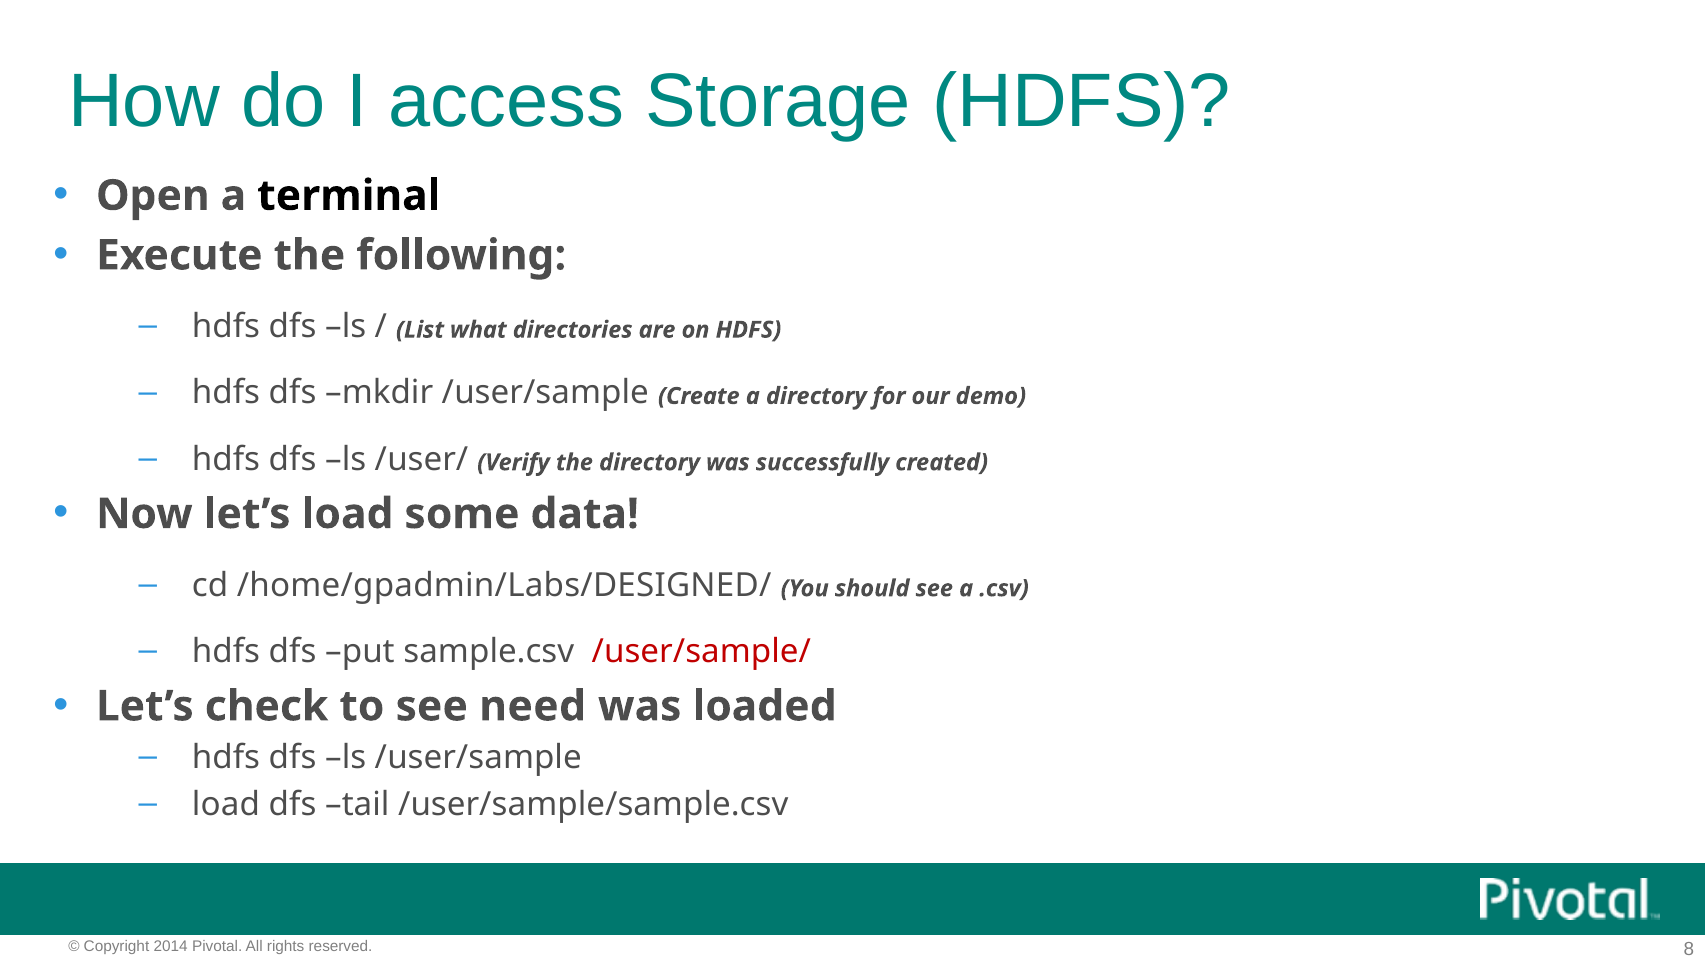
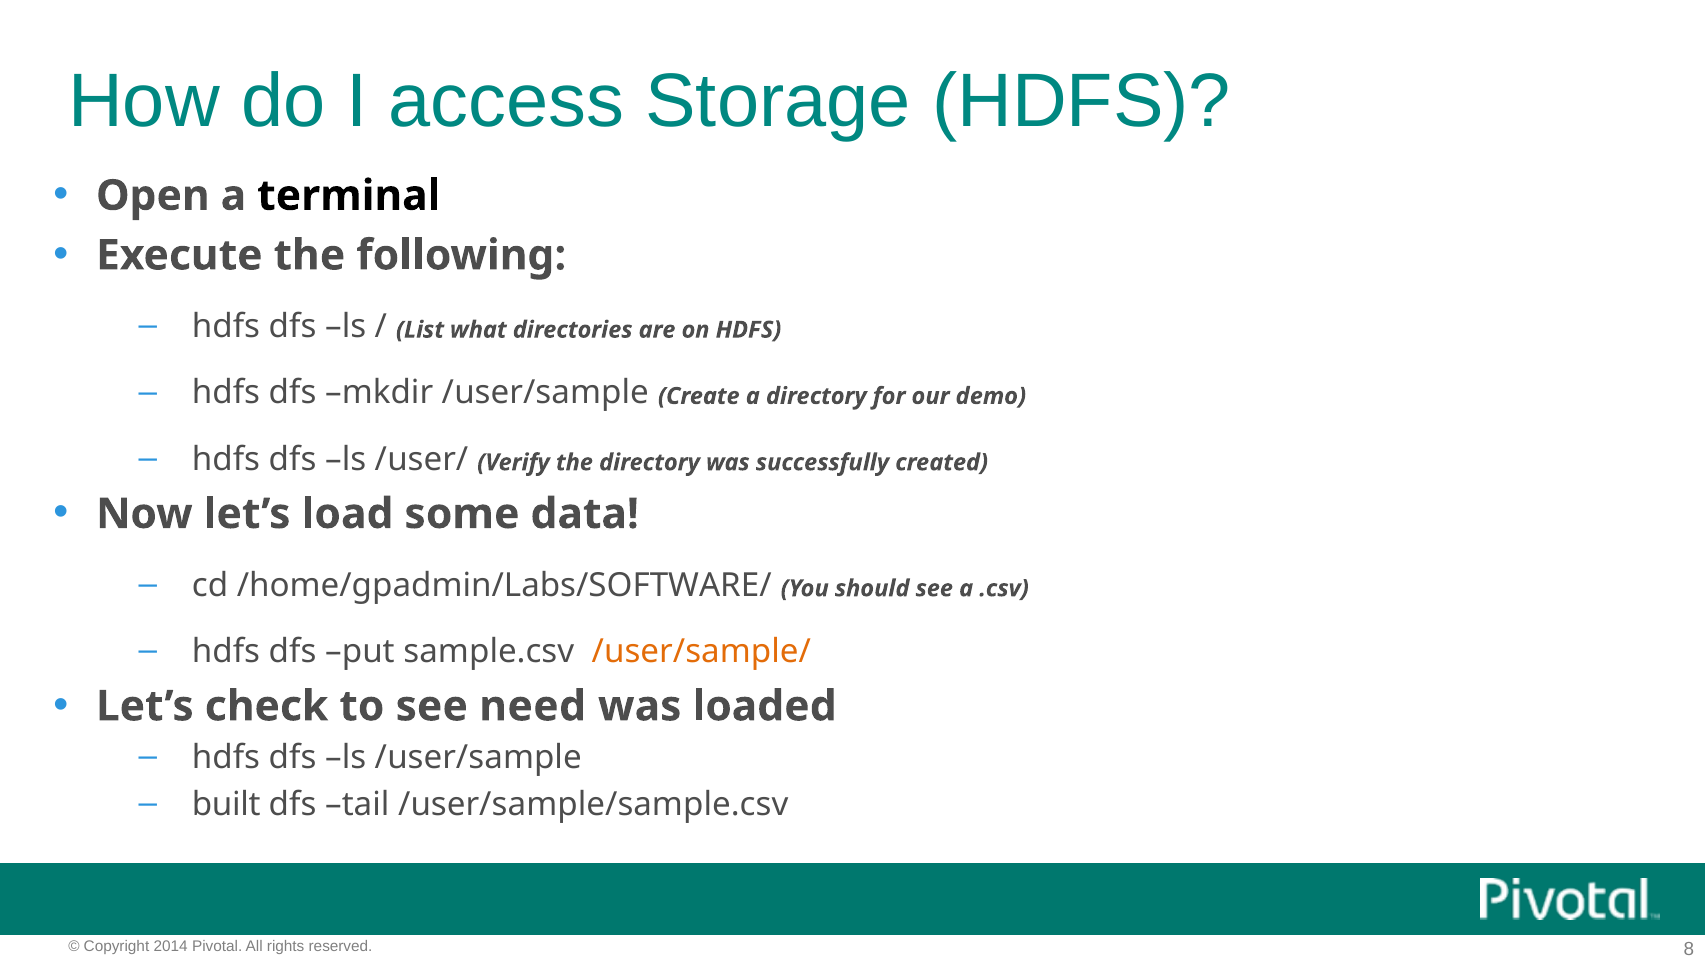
/home/gpadmin/Labs/DESIGNED/: /home/gpadmin/Labs/DESIGNED/ -> /home/gpadmin/Labs/SOFTWARE/
/user/sample/ colour: red -> orange
load at (226, 804): load -> built
